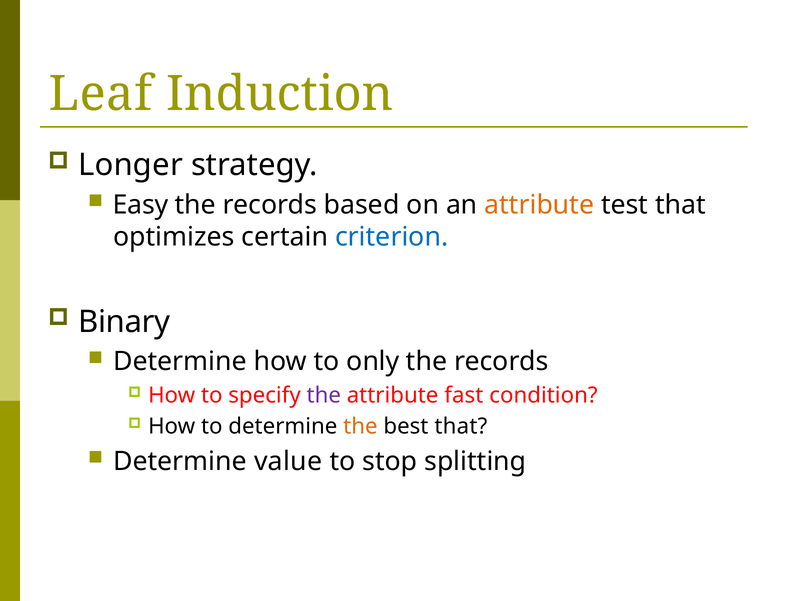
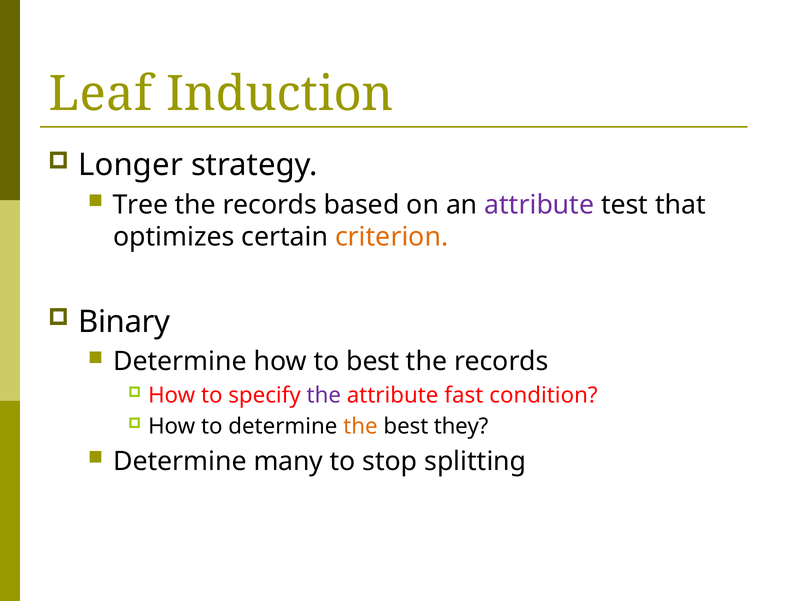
Easy: Easy -> Tree
attribute at (539, 205) colour: orange -> purple
criterion colour: blue -> orange
to only: only -> best
best that: that -> they
value: value -> many
